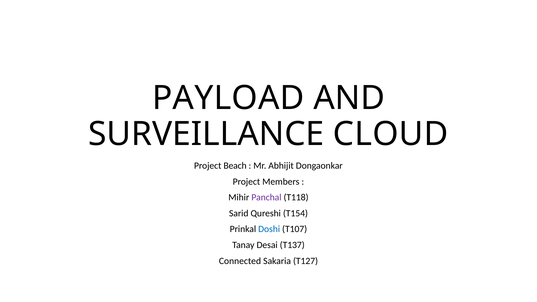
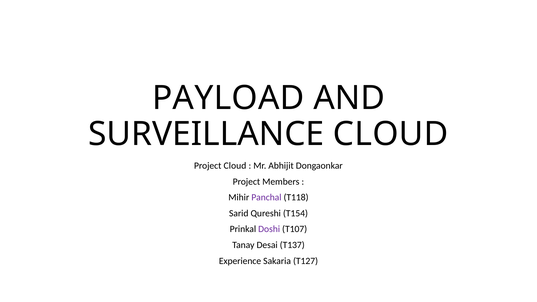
Project Beach: Beach -> Cloud
Doshi colour: blue -> purple
Connected: Connected -> Experience
